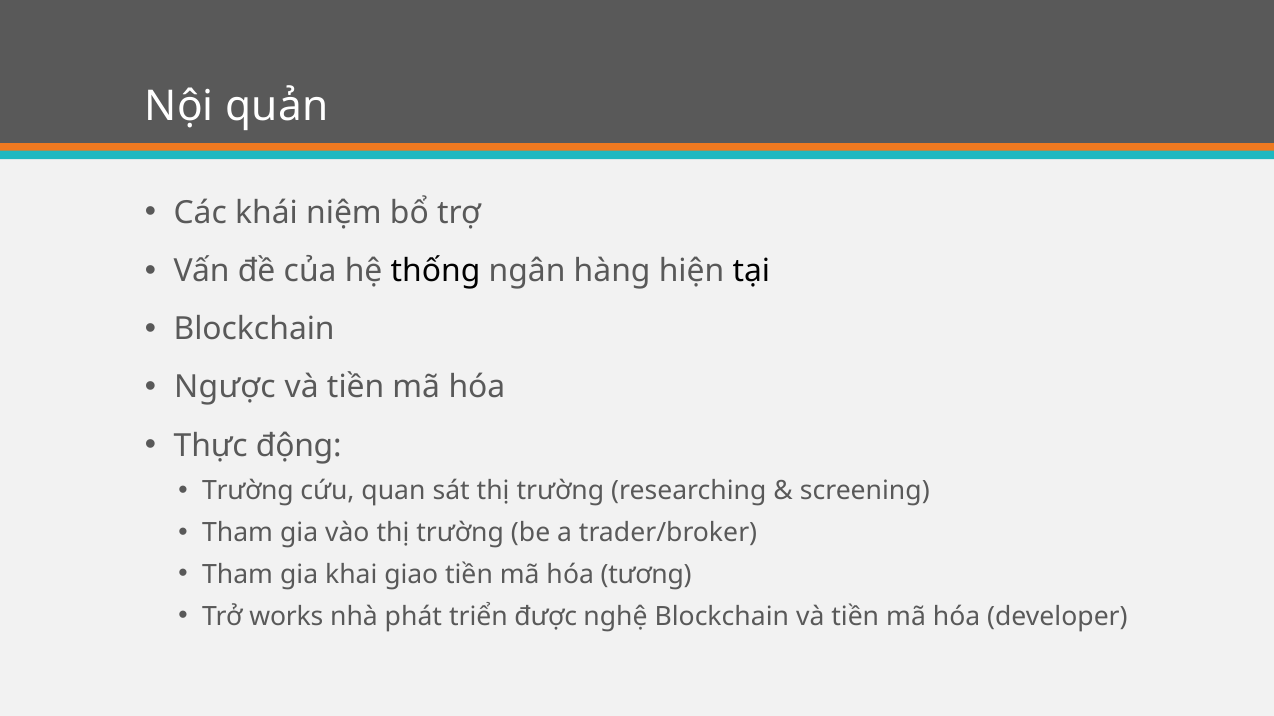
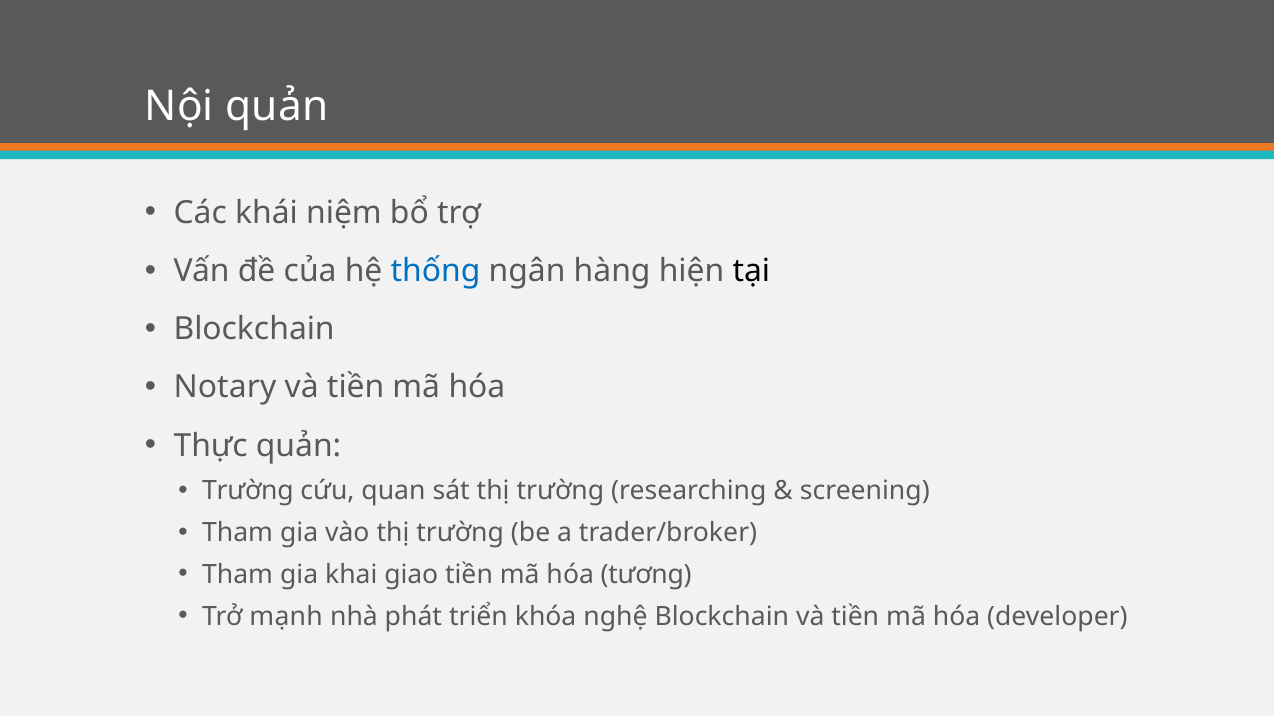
thống colour: black -> blue
Ngược: Ngược -> Notary
Thực động: động -> quản
works: works -> mạnh
được: được -> khóa
